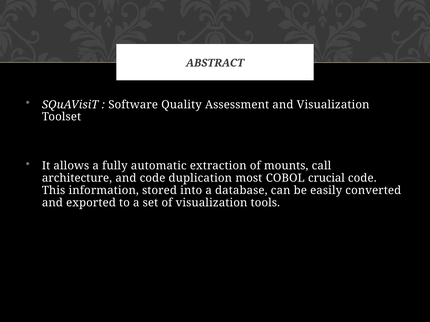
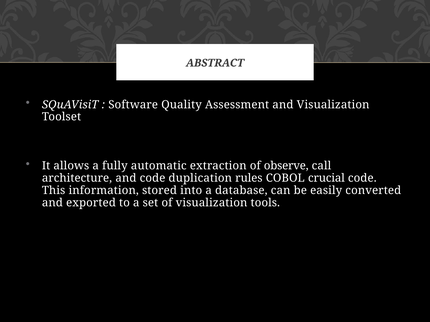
mounts: mounts -> observe
most: most -> rules
